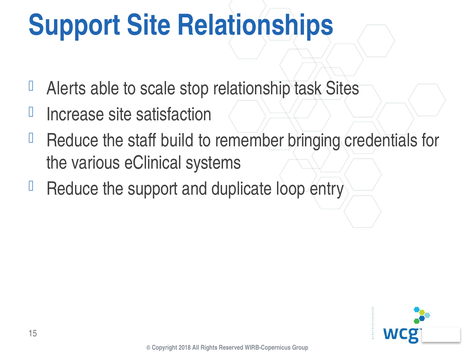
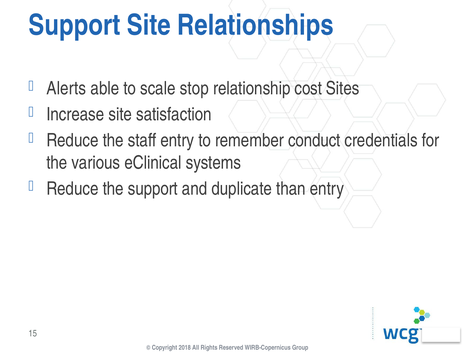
task: task -> cost
staff build: build -> entry
bringing: bringing -> conduct
loop: loop -> than
